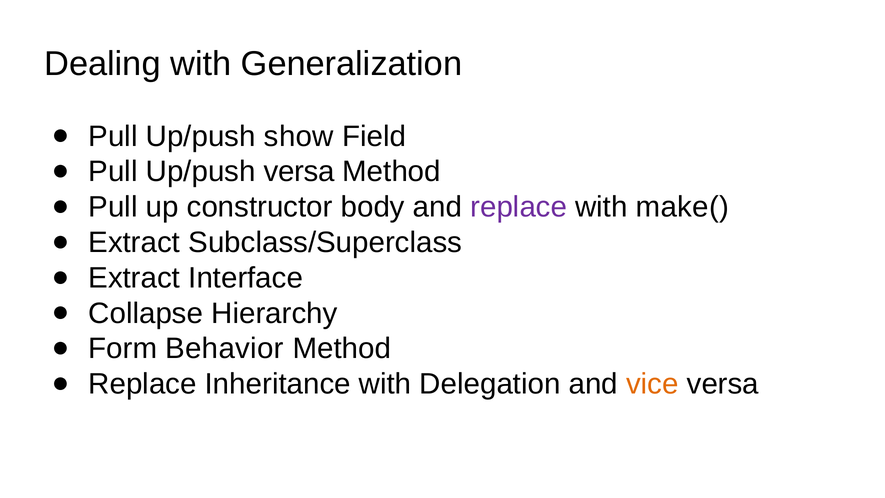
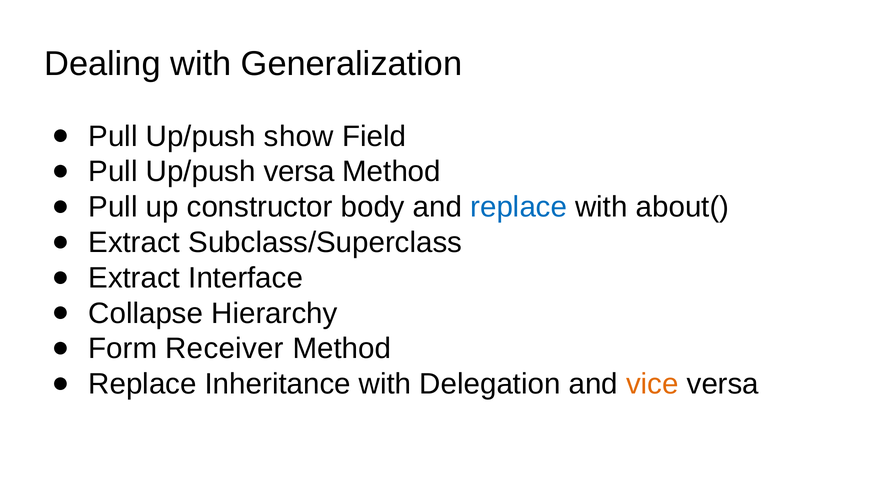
replace at (519, 207) colour: purple -> blue
make(: make( -> about(
Behavior: Behavior -> Receiver
